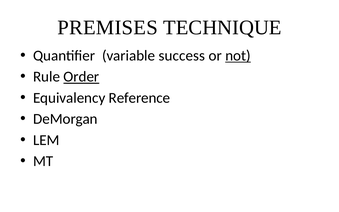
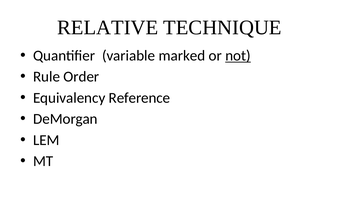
PREMISES: PREMISES -> RELATIVE
success: success -> marked
Order underline: present -> none
